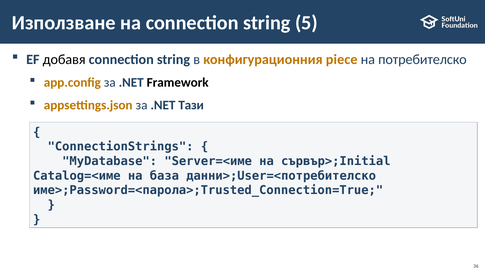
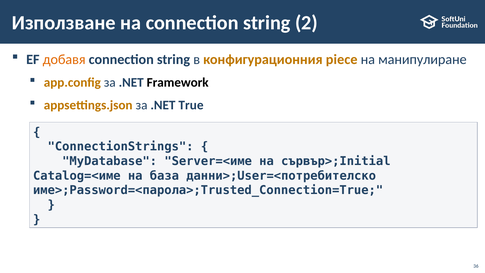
5: 5 -> 2
добавя colour: black -> orange
потребителско: потребителско -> манипулиране
Тази: Тази -> True
